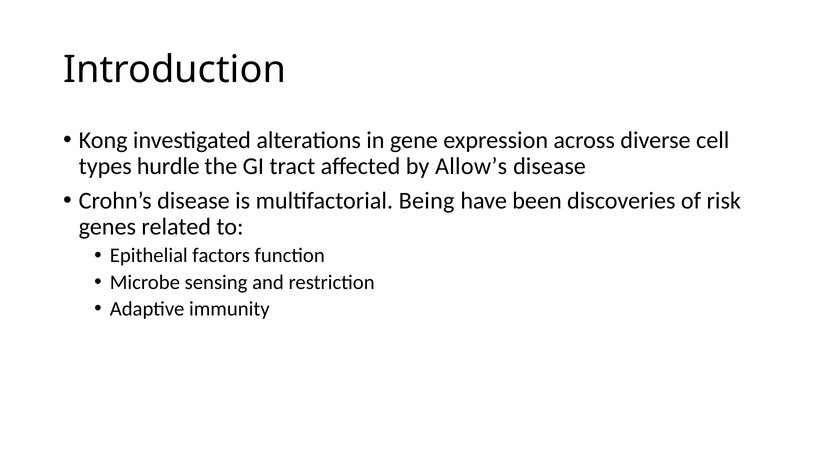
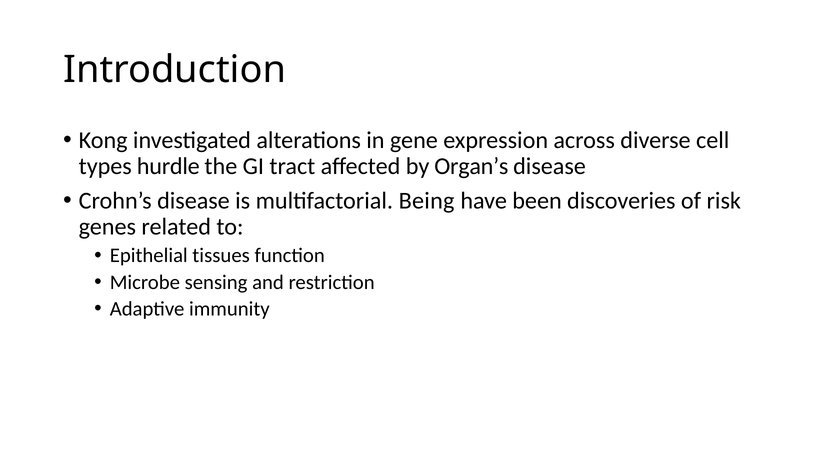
Allow’s: Allow’s -> Organ’s
factors: factors -> tissues
